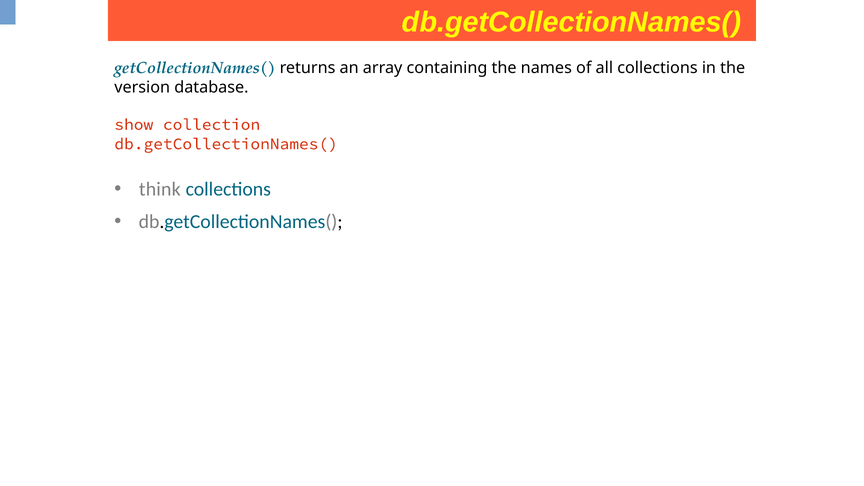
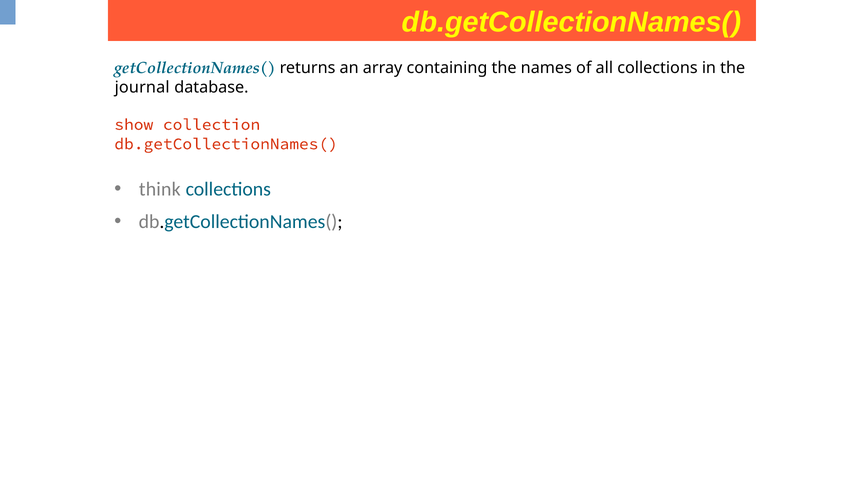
version: version -> journal
